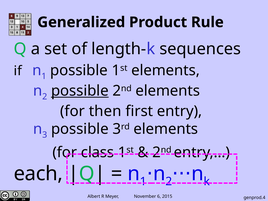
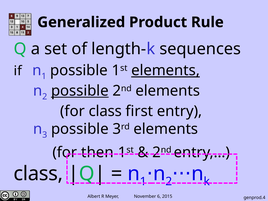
elements at (166, 70) underline: none -> present
for then: then -> class
class: class -> then
each at (38, 174): each -> class
